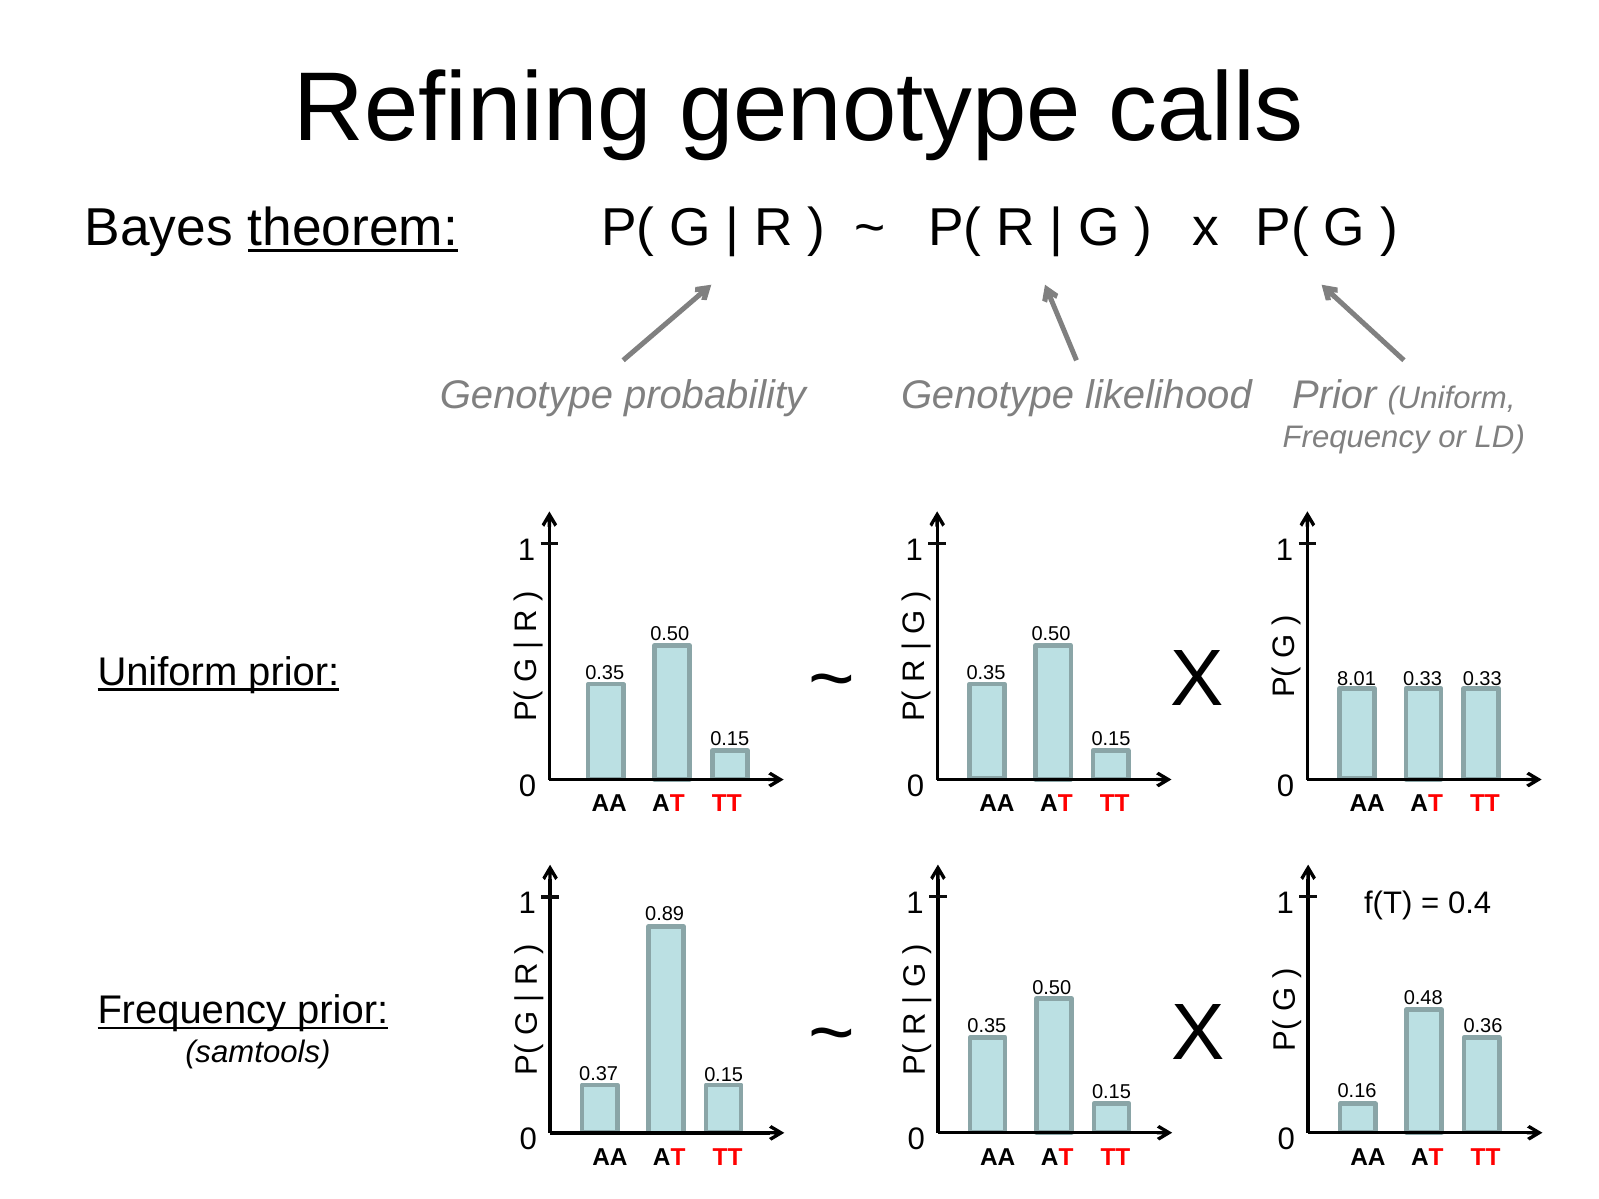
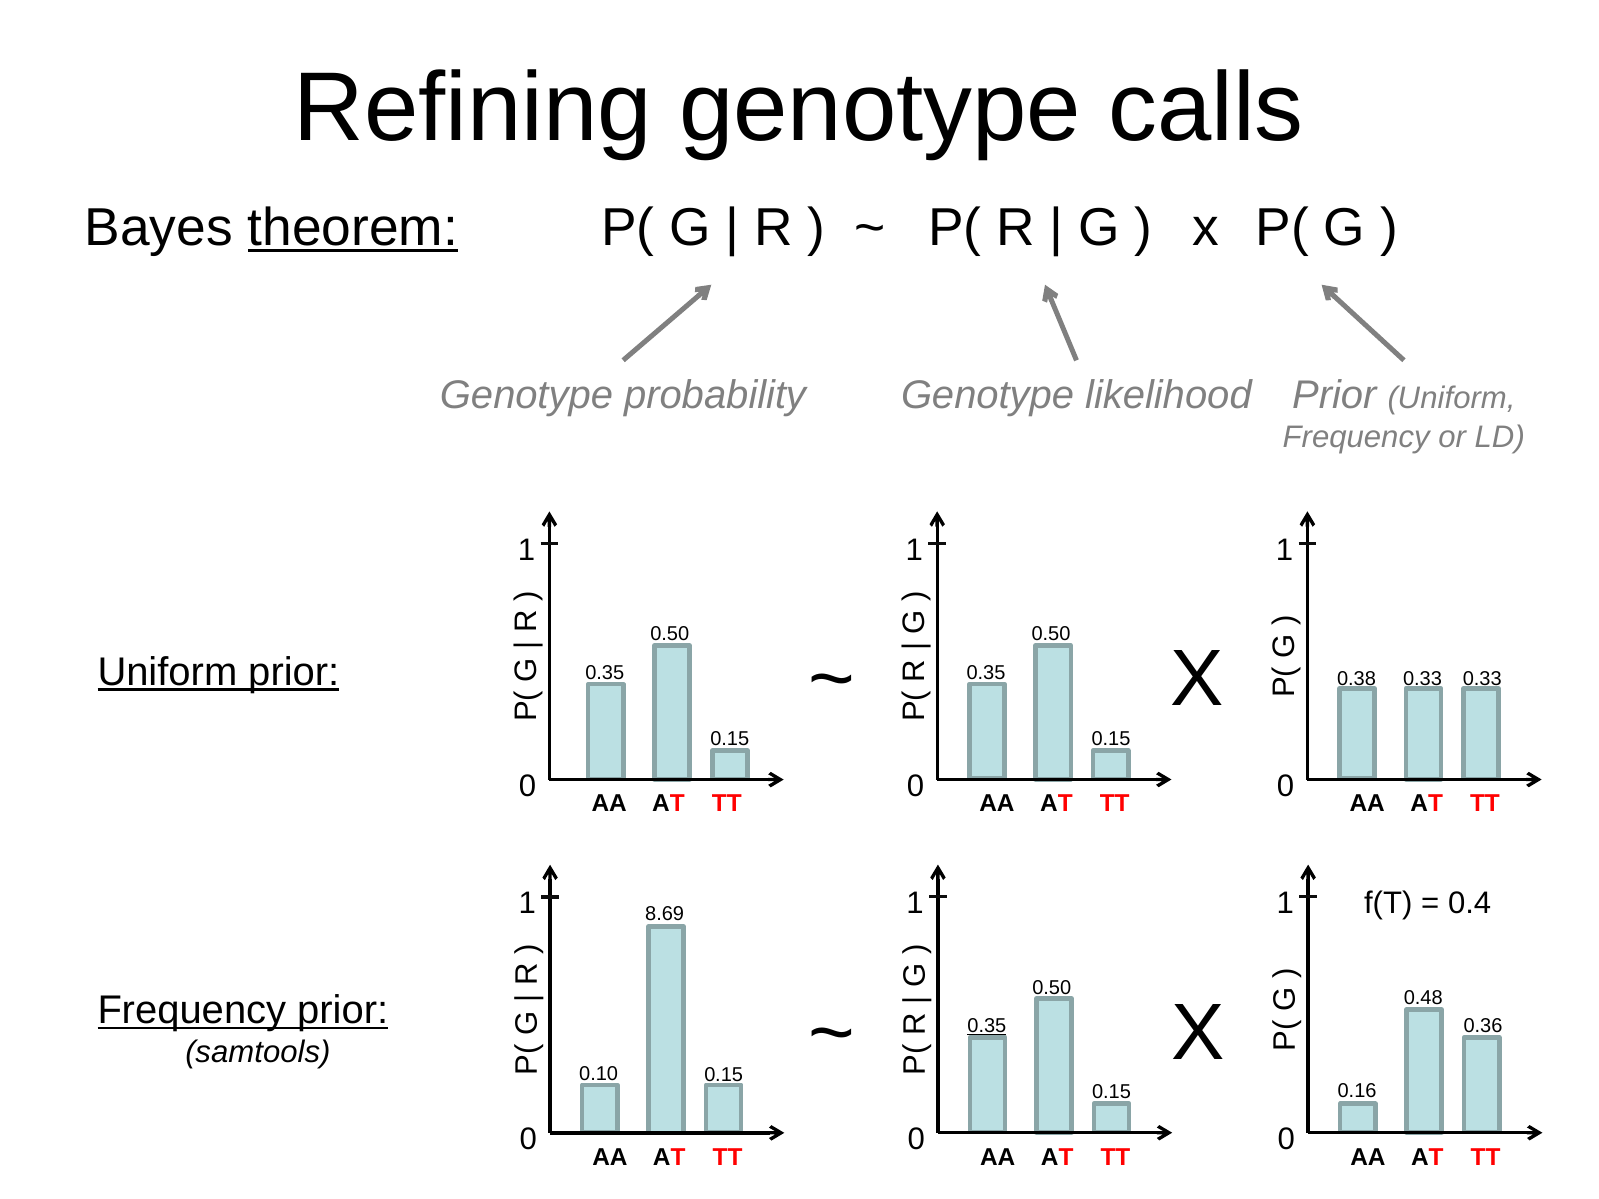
8.01: 8.01 -> 0.38
0.89: 0.89 -> 8.69
0.35 at (987, 1026) underline: none -> present
0.37: 0.37 -> 0.10
